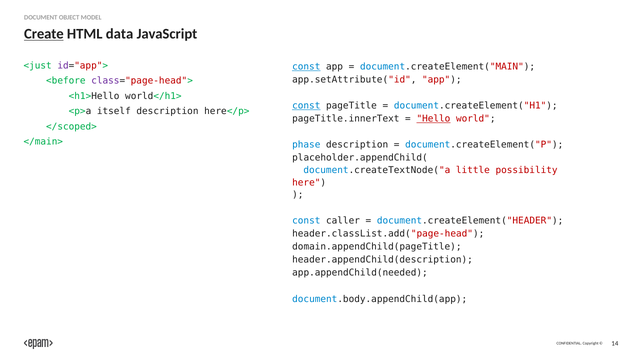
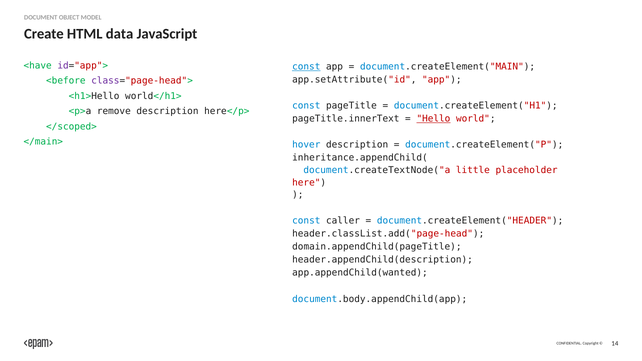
Create underline: present -> none
<just: <just -> <have
const at (306, 106) underline: present -> none
itself: itself -> remove
phase: phase -> hover
placeholder.appendChild(: placeholder.appendChild( -> inheritance.appendChild(
possibility: possibility -> placeholder
app.appendChild(needed: app.appendChild(needed -> app.appendChild(wanted
